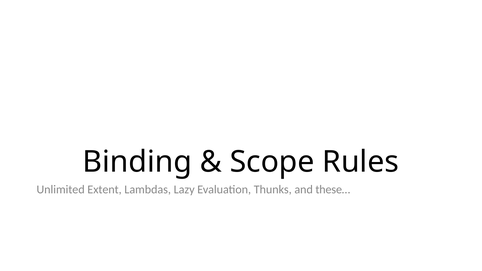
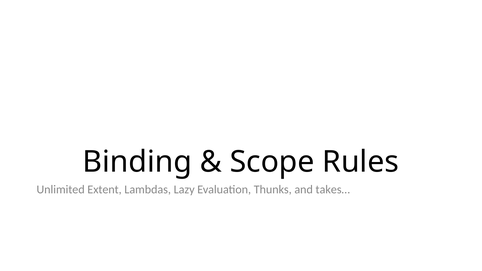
these…: these… -> takes…
